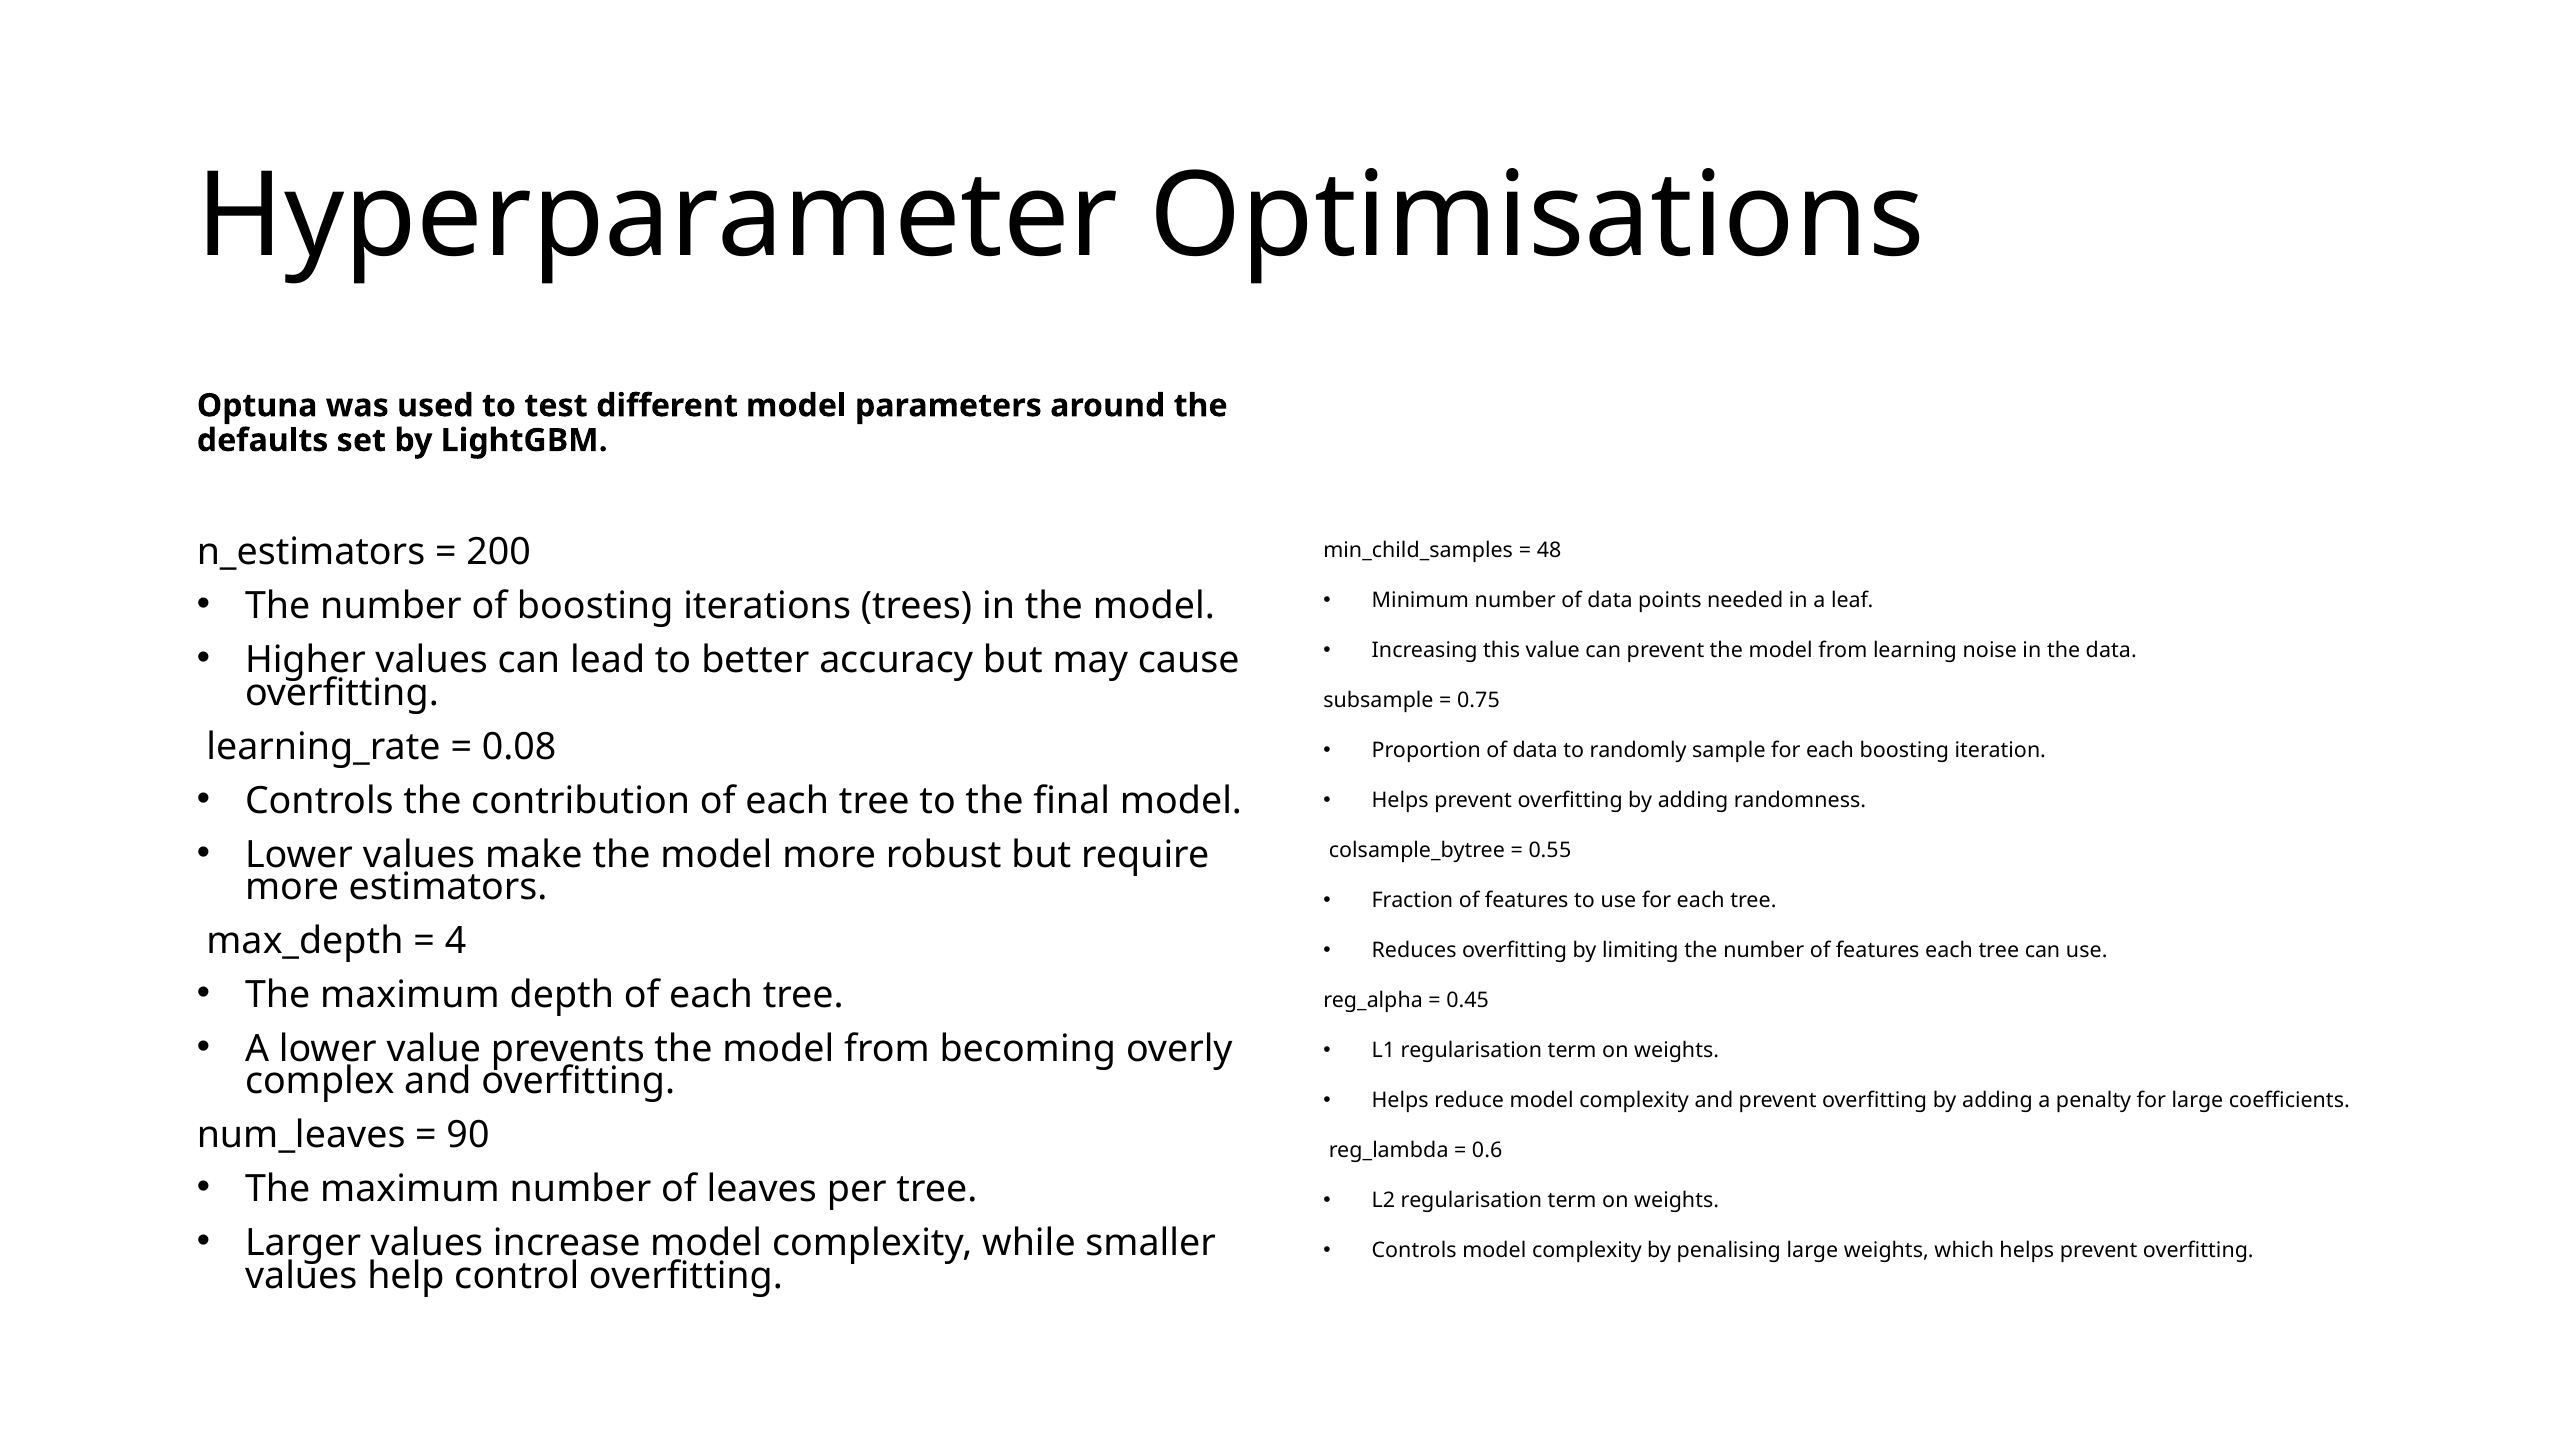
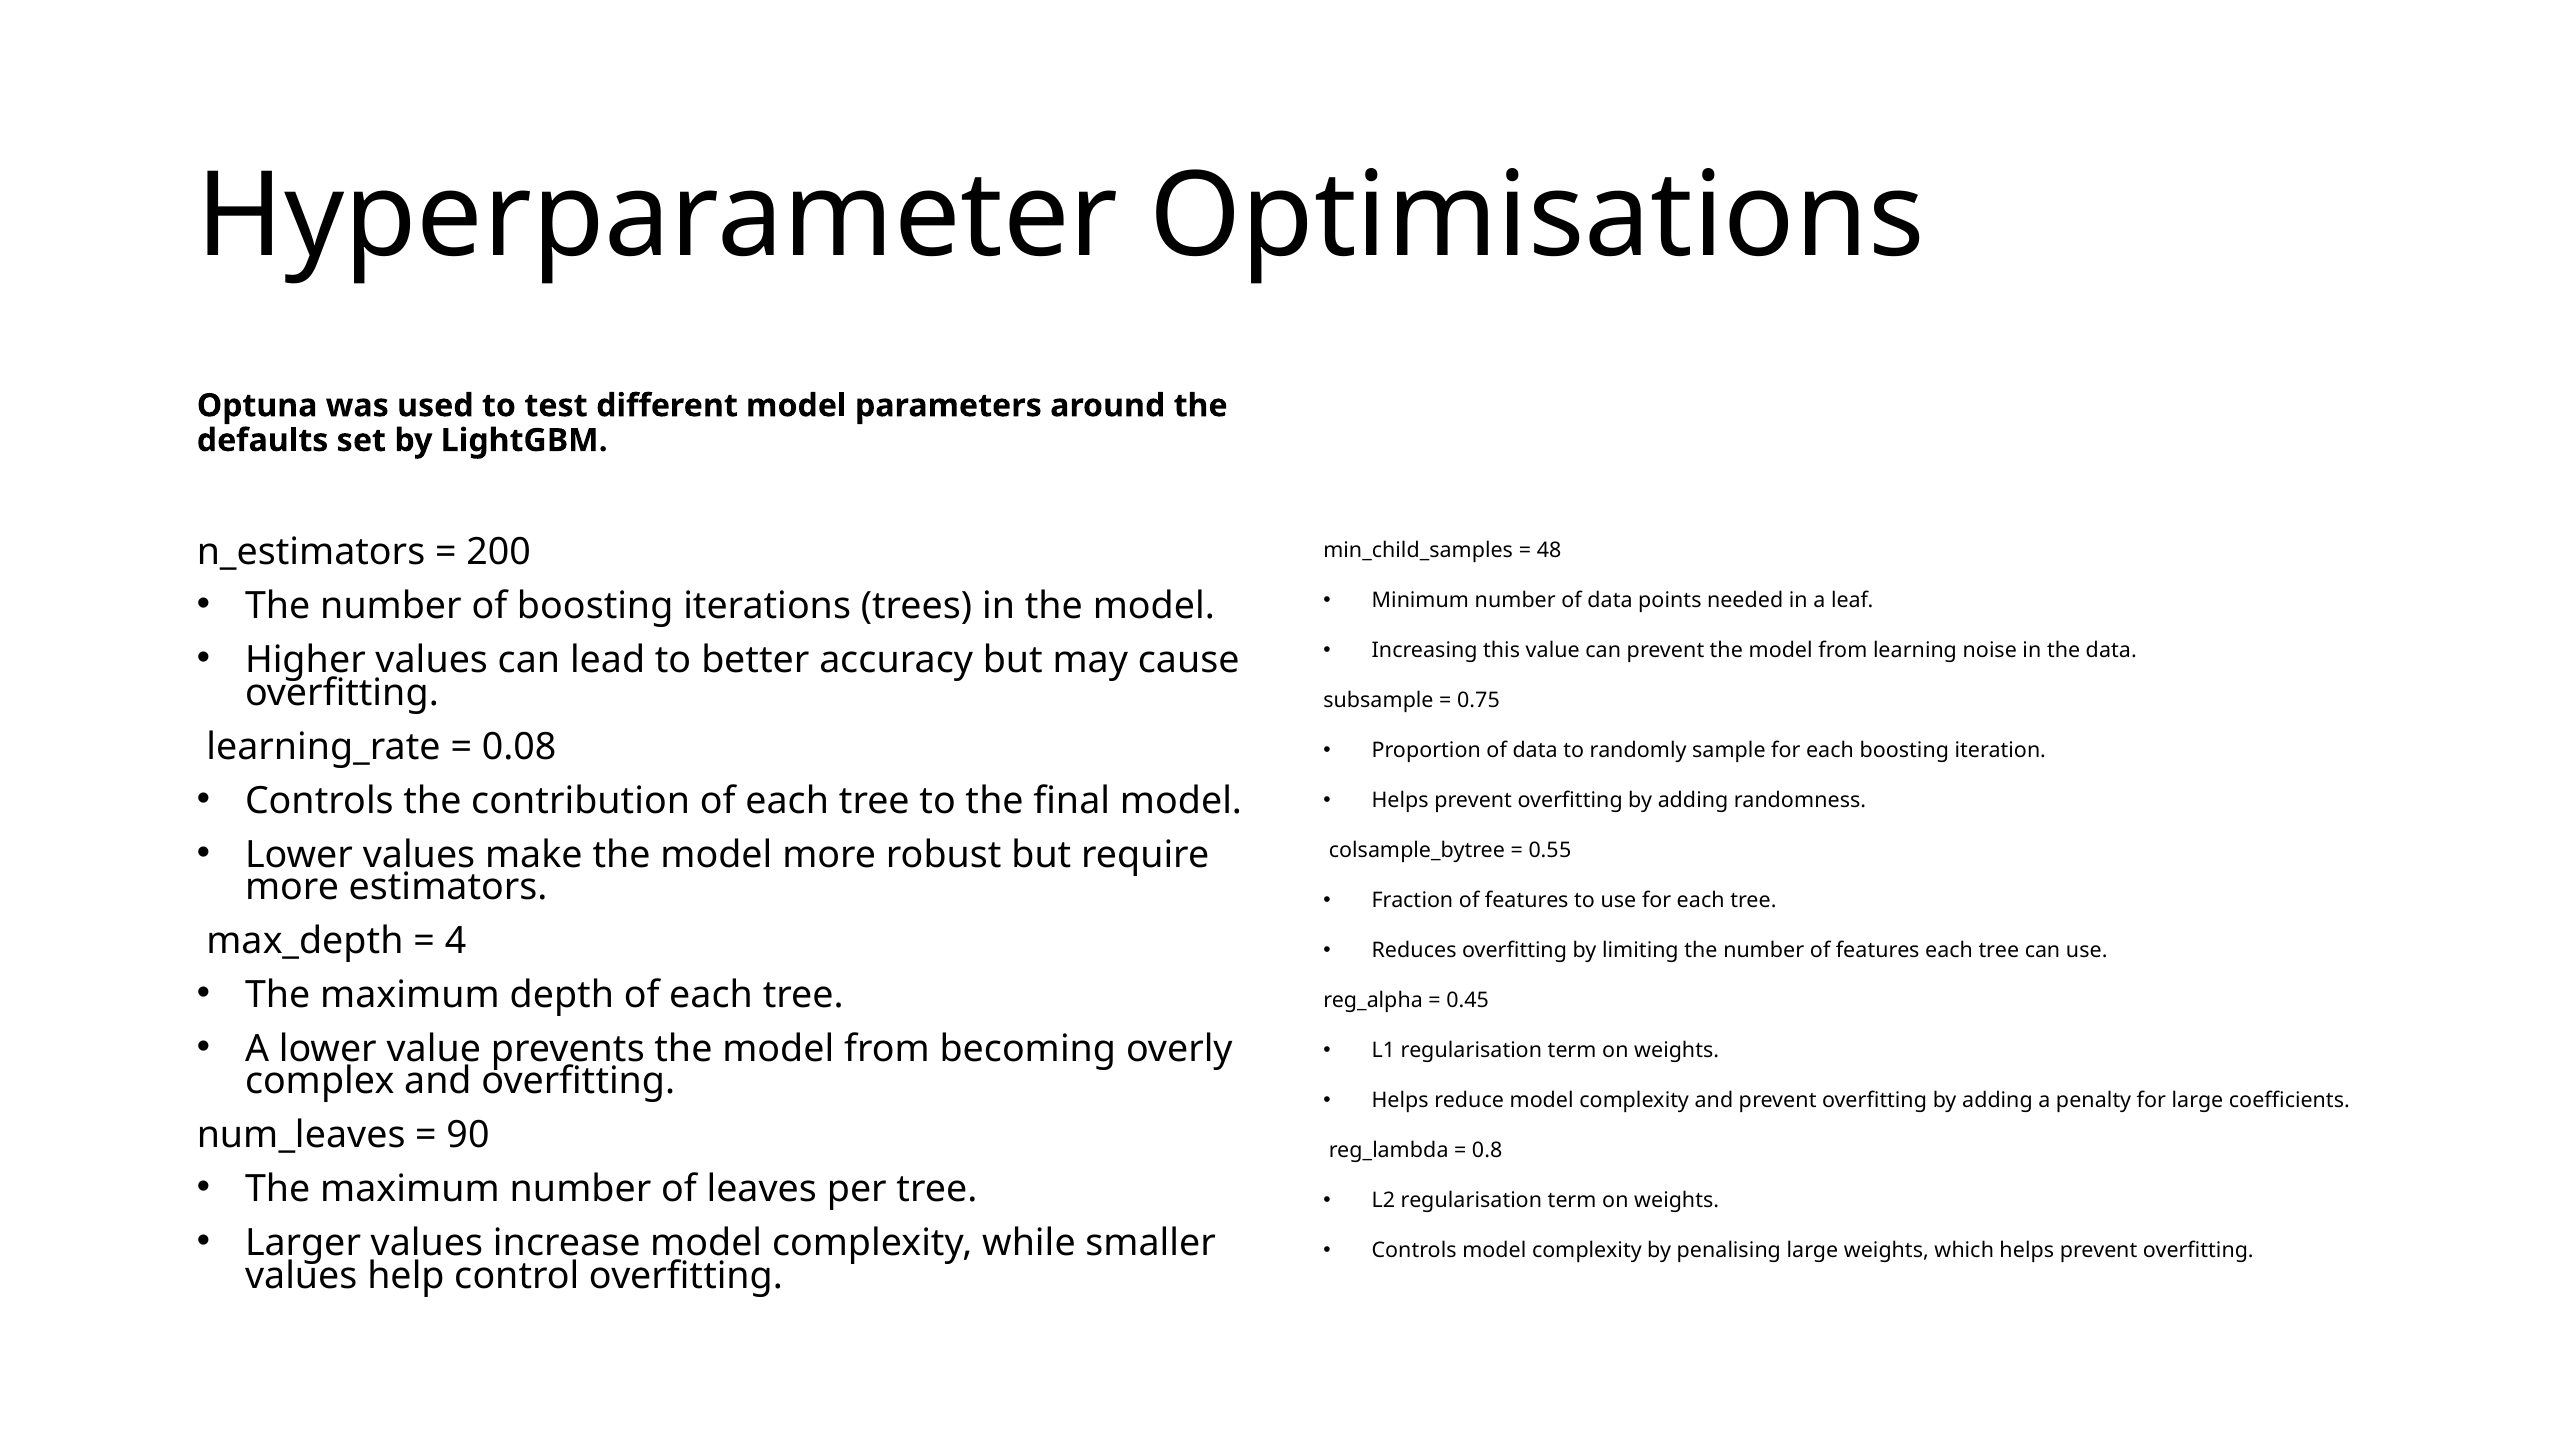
0.6: 0.6 -> 0.8
